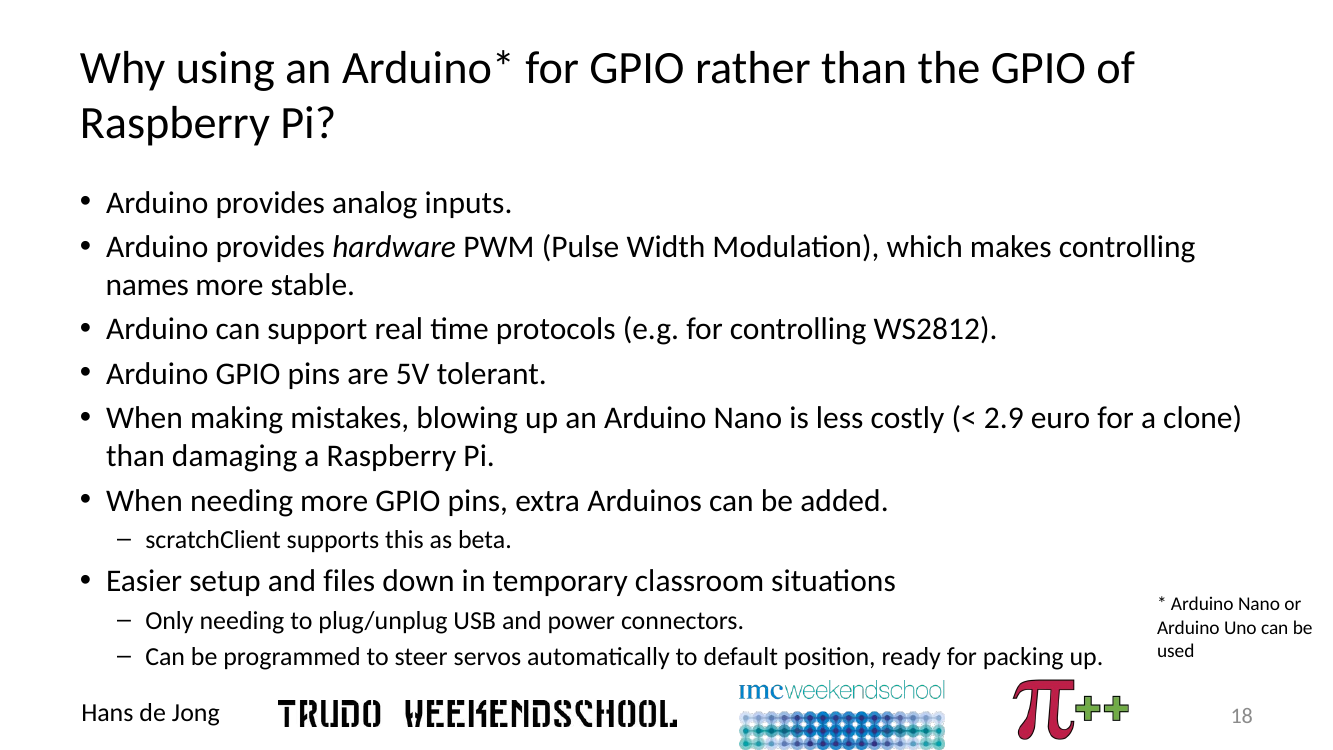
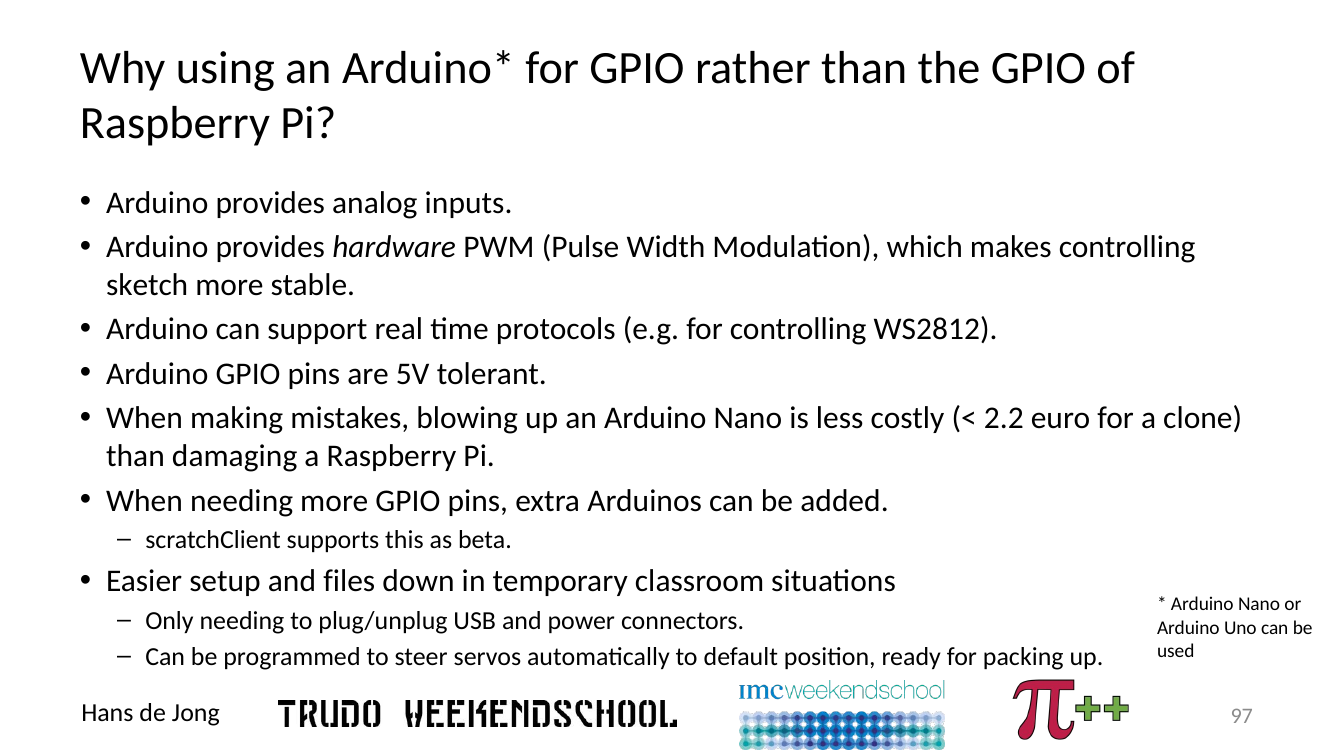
names: names -> sketch
2.9: 2.9 -> 2.2
18: 18 -> 97
